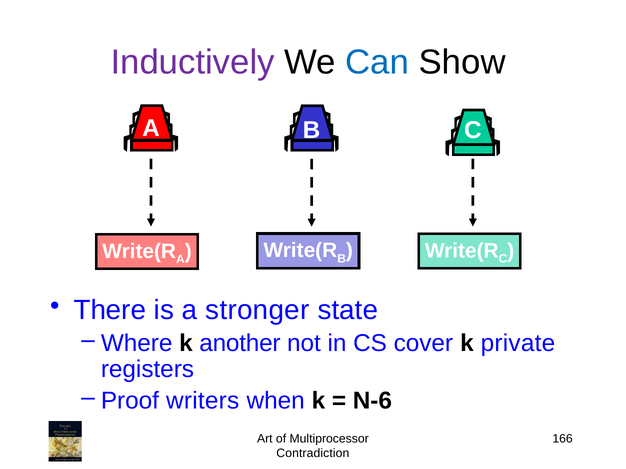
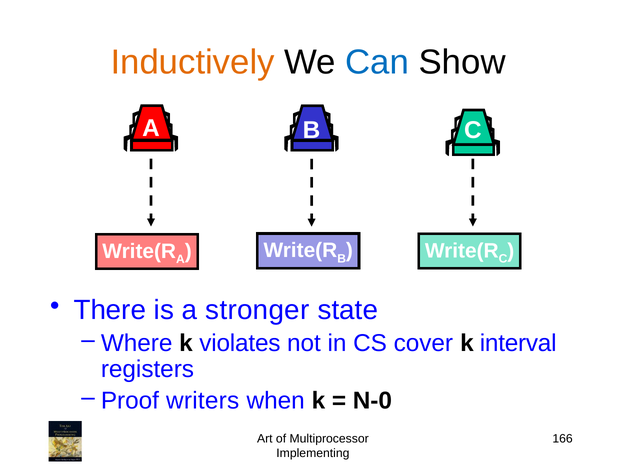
Inductively colour: purple -> orange
another: another -> violates
private: private -> interval
N-6: N-6 -> N-0
Contradiction: Contradiction -> Implementing
